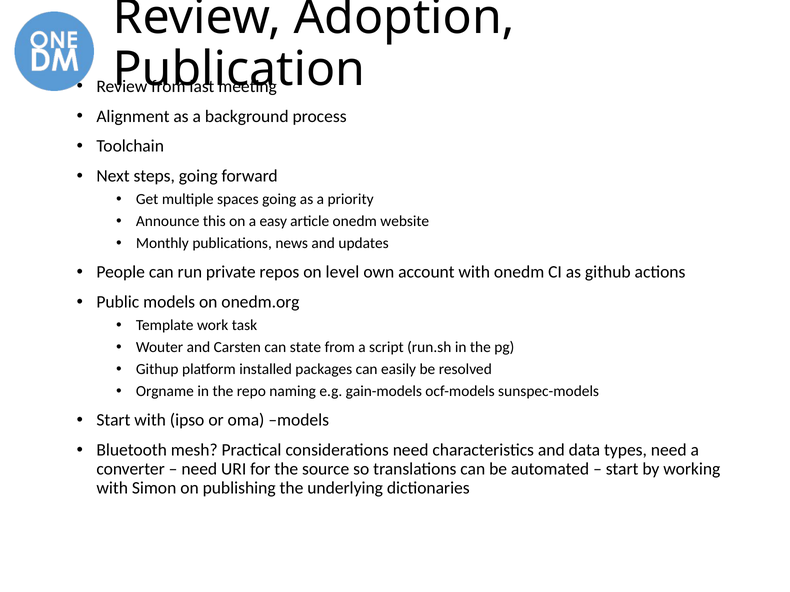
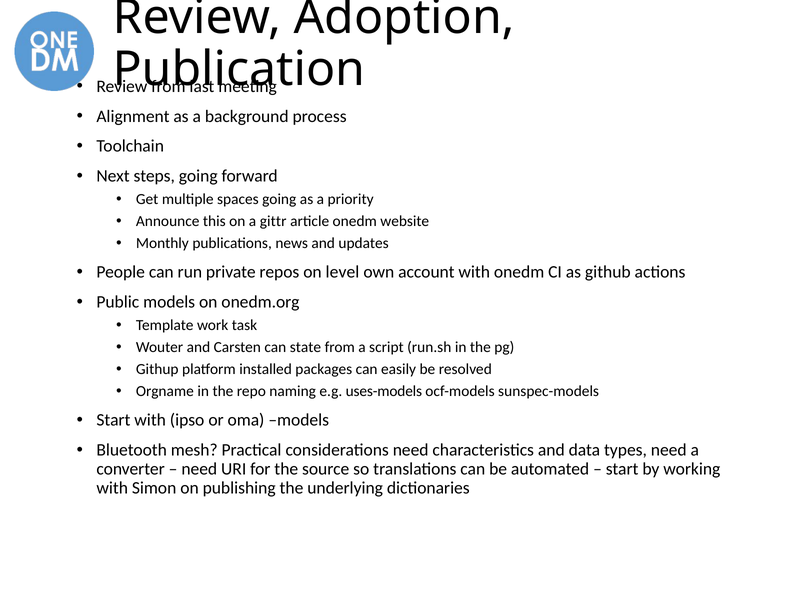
easy: easy -> gittr
gain-models: gain-models -> uses-models
